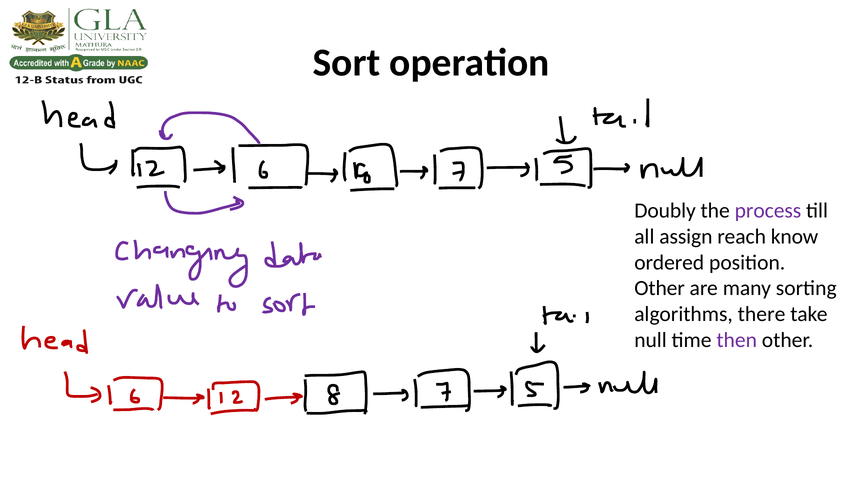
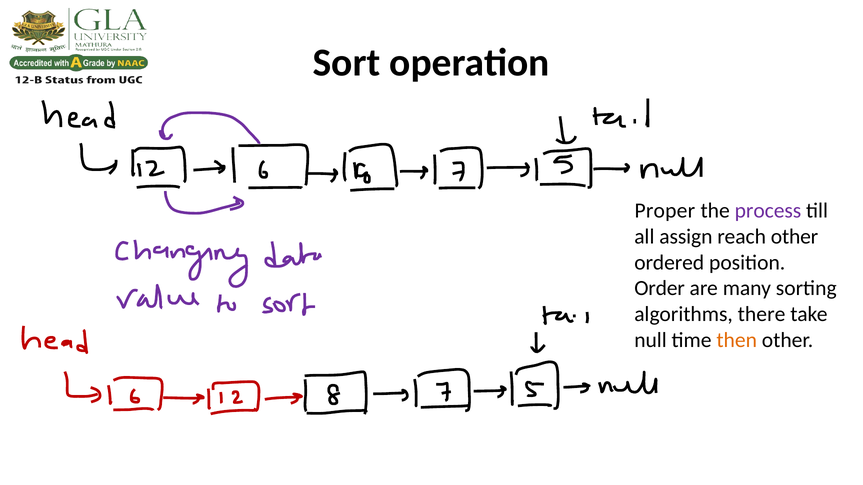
Doubly: Doubly -> Proper
reach know: know -> other
Other at (660, 289): Other -> Order
then colour: purple -> orange
